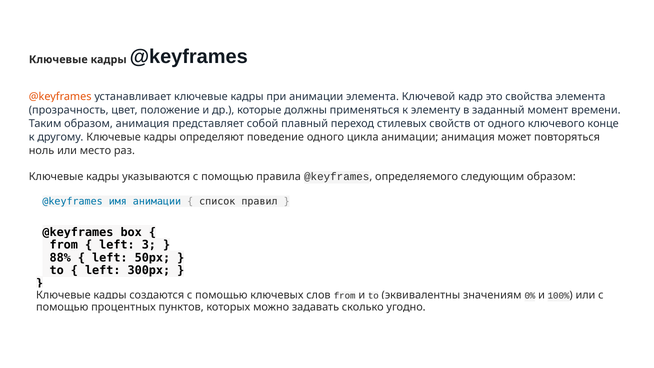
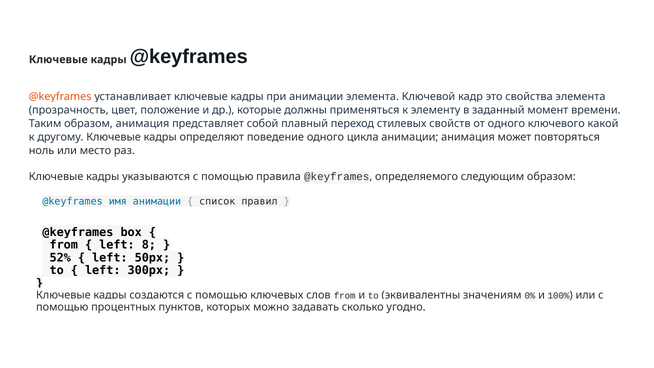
конце: конце -> какой
3: 3 -> 8
88%: 88% -> 52%
